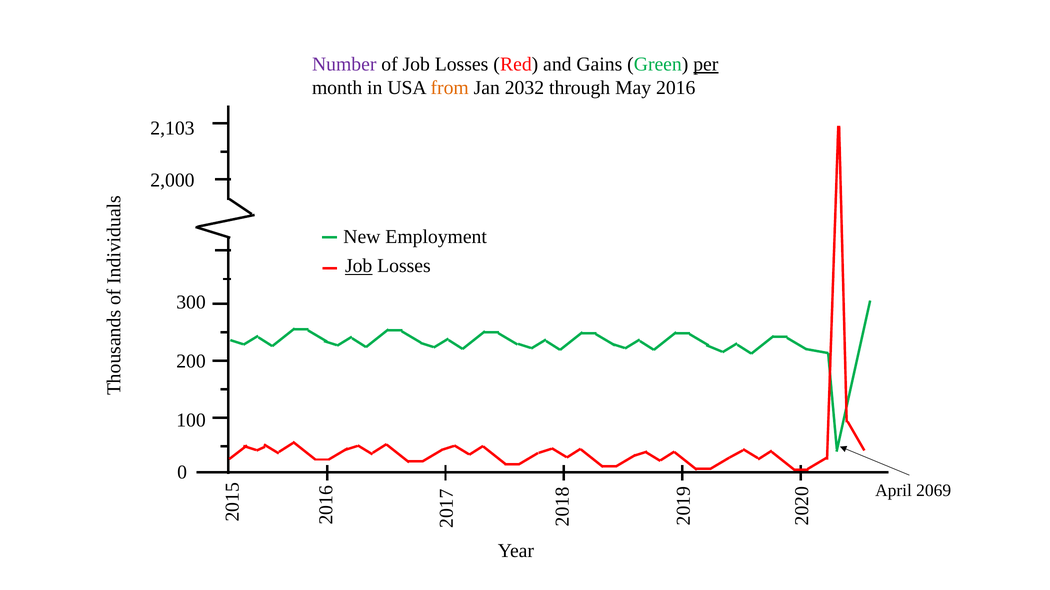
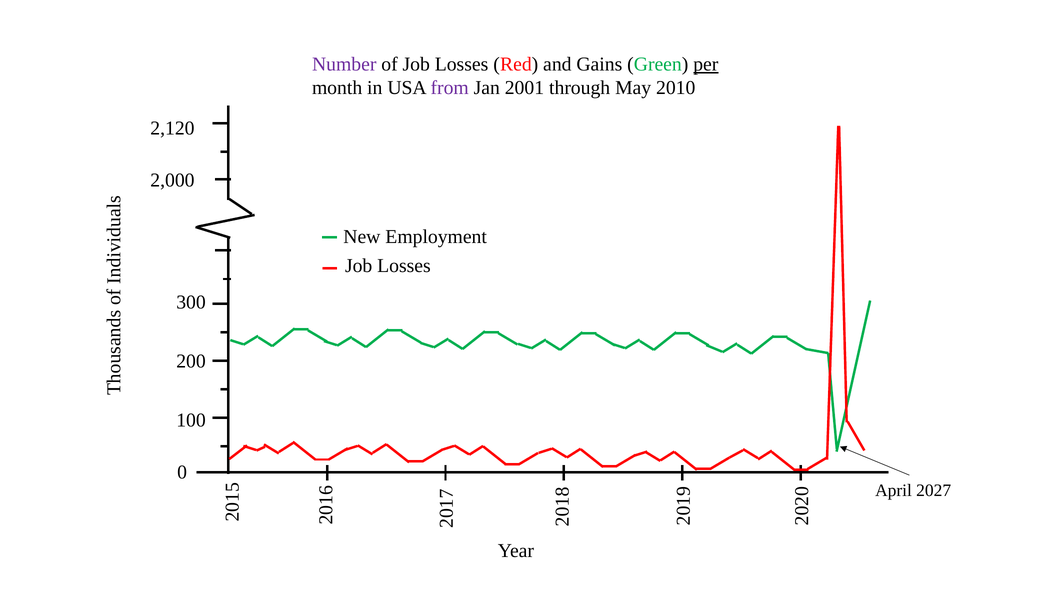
from colour: orange -> purple
2032: 2032 -> 2001
2016: 2016 -> 2010
2,103: 2,103 -> 2,120
Job at (359, 266) underline: present -> none
2069: 2069 -> 2027
